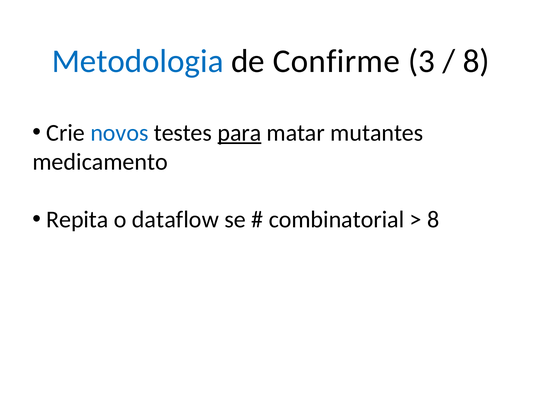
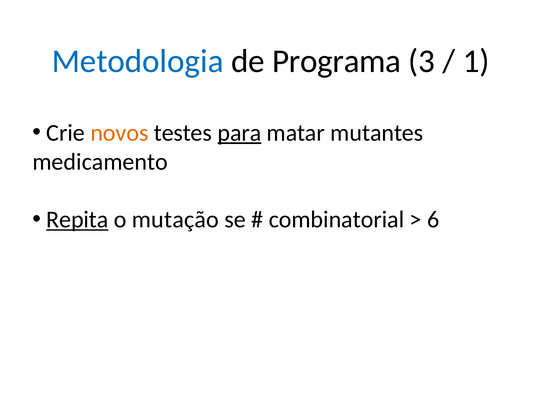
Confirme: Confirme -> Programa
8 at (476, 61): 8 -> 1
novos colour: blue -> orange
Repita underline: none -> present
dataflow: dataflow -> mutação
8 at (433, 219): 8 -> 6
